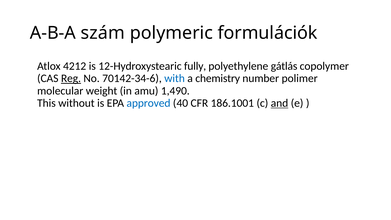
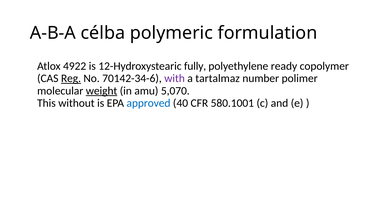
szám: szám -> célba
formulációk: formulációk -> formulation
4212: 4212 -> 4922
gátlás: gátlás -> ready
with colour: blue -> purple
chemistry: chemistry -> tartalmaz
weight underline: none -> present
1,490: 1,490 -> 5,070
186.1001: 186.1001 -> 580.1001
and underline: present -> none
